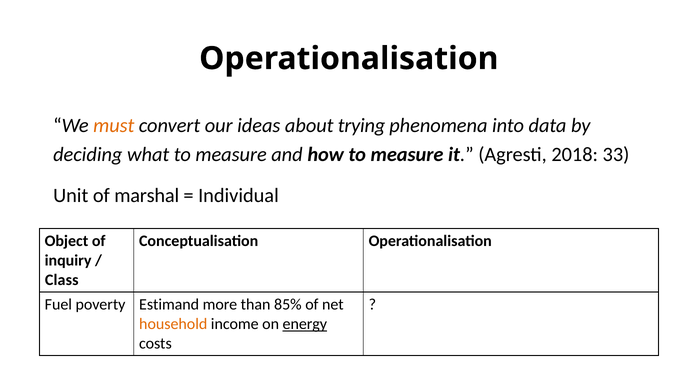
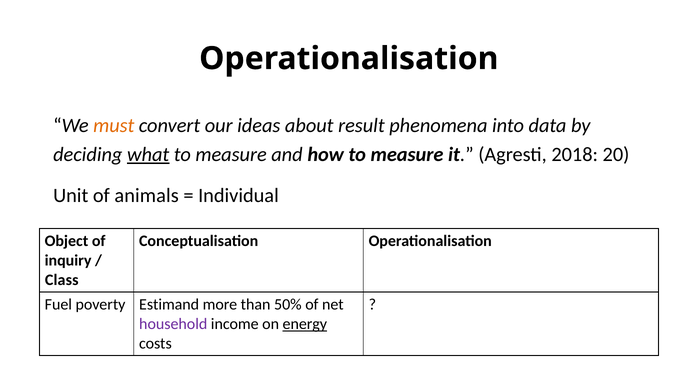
trying: trying -> result
what underline: none -> present
33: 33 -> 20
marshal: marshal -> animals
85%: 85% -> 50%
household colour: orange -> purple
